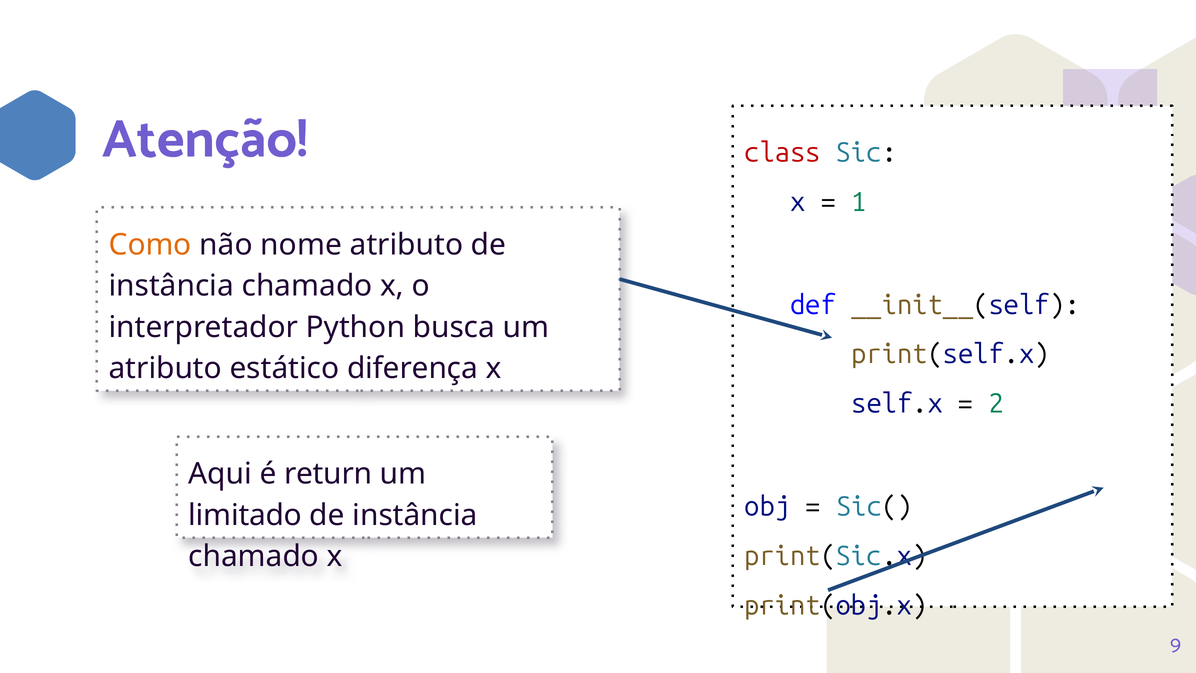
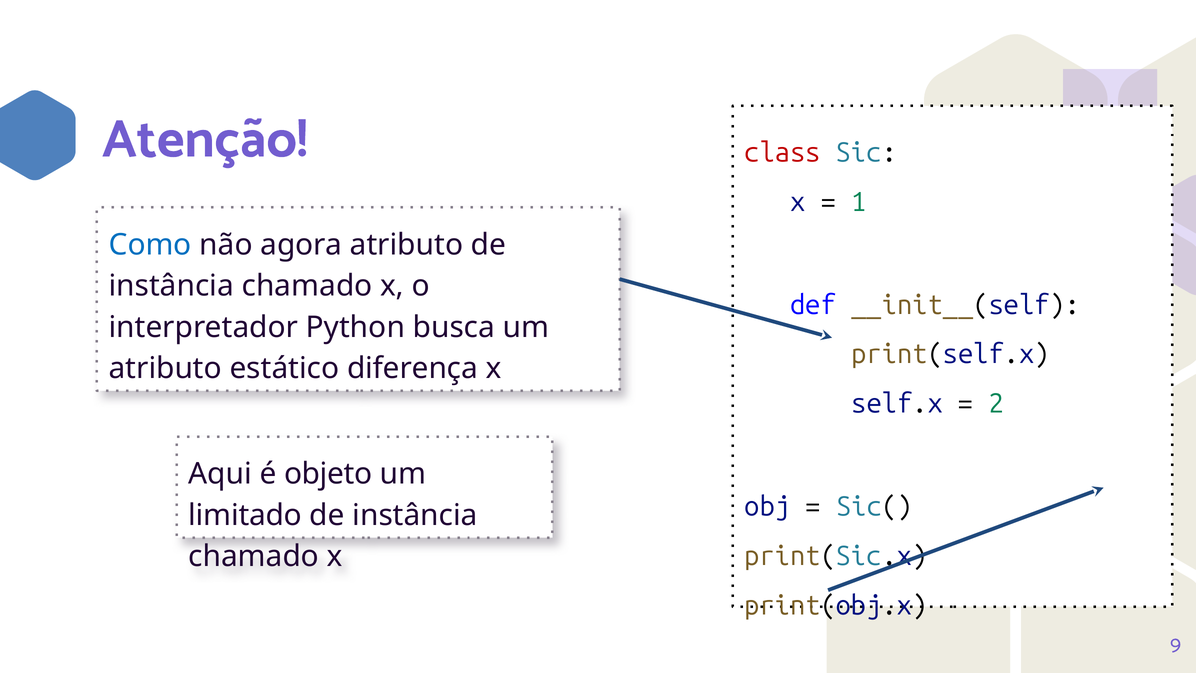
Como colour: orange -> blue
nome: nome -> agora
return: return -> objeto
